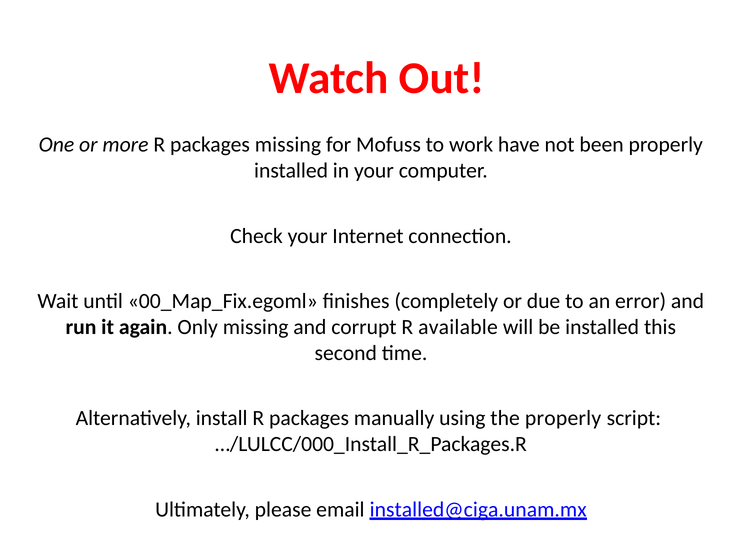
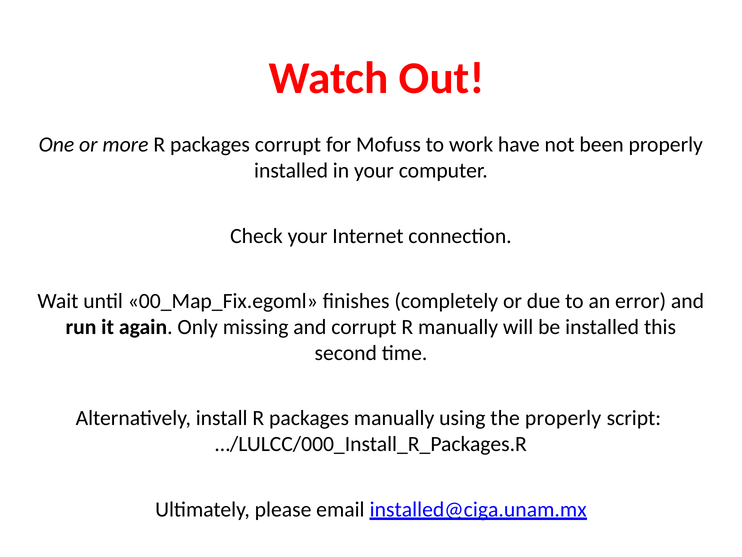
packages missing: missing -> corrupt
R available: available -> manually
